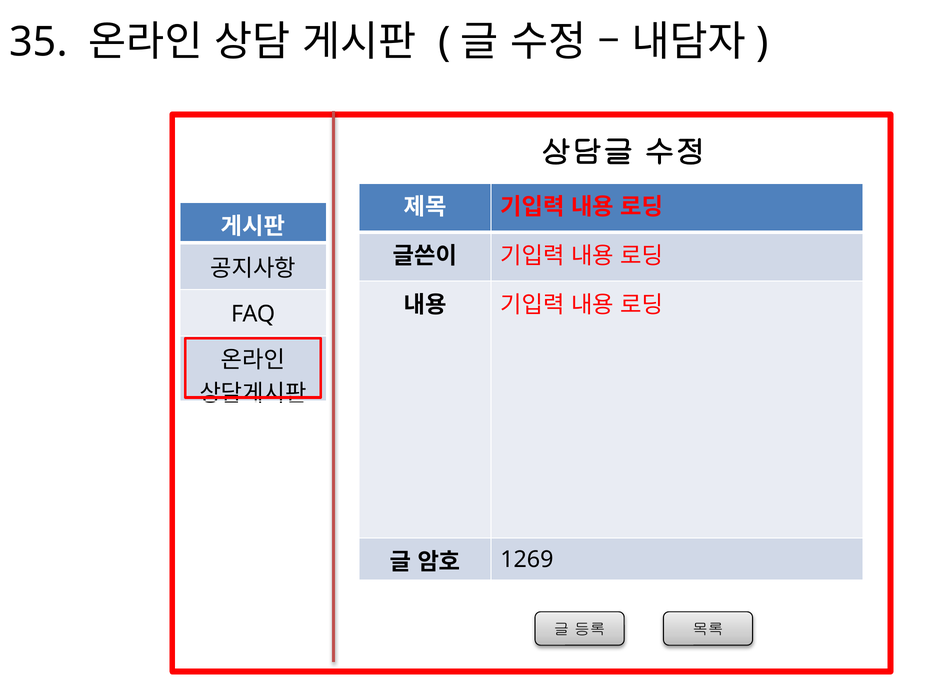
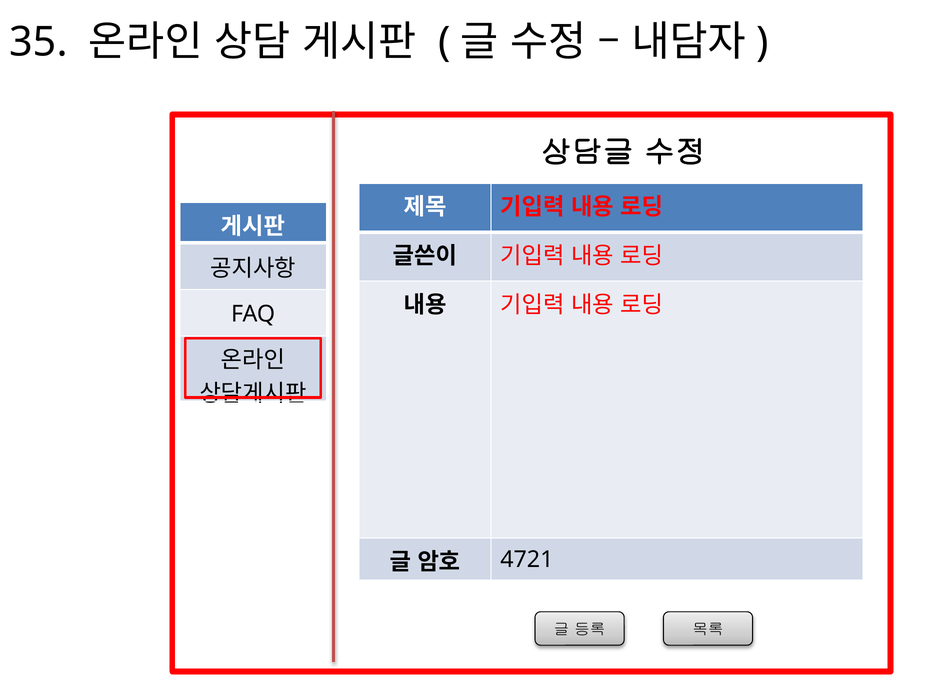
1269: 1269 -> 4721
